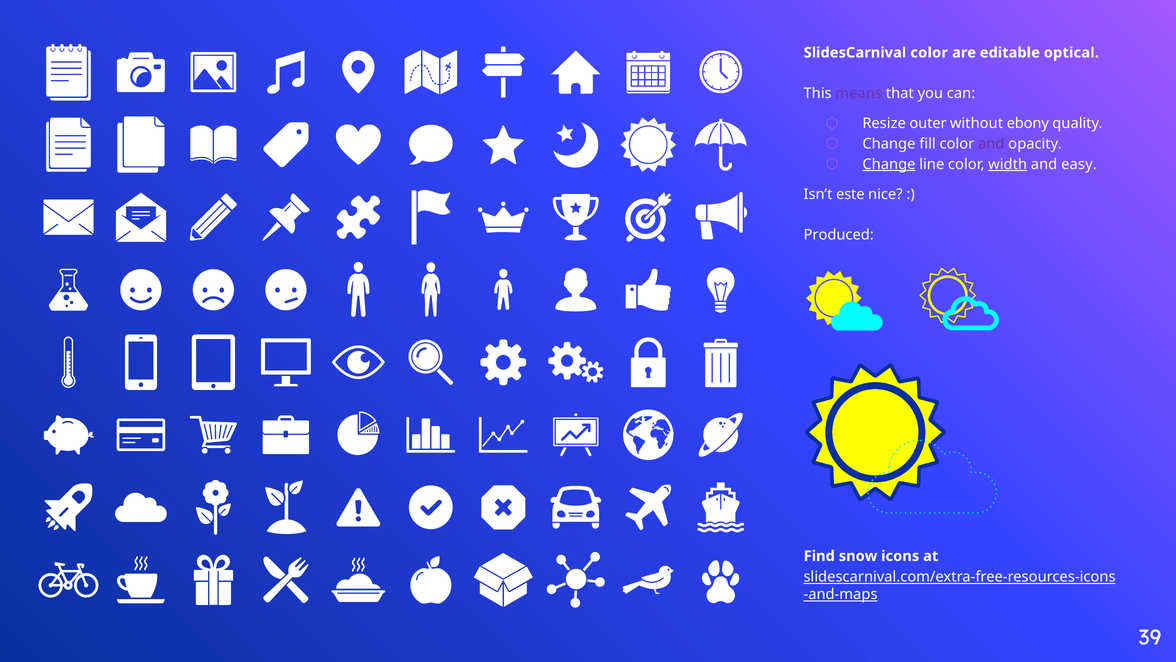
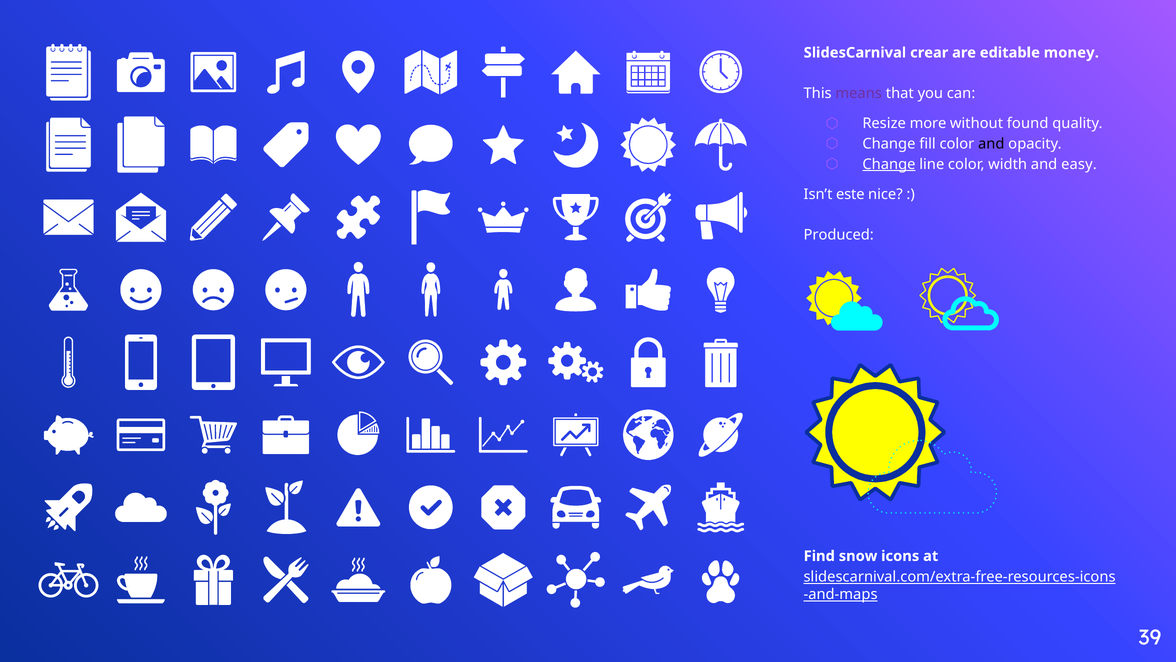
SlidesCarnival color: color -> crear
optical: optical -> money
outer: outer -> more
ebony: ebony -> found
and at (991, 144) colour: purple -> black
width underline: present -> none
